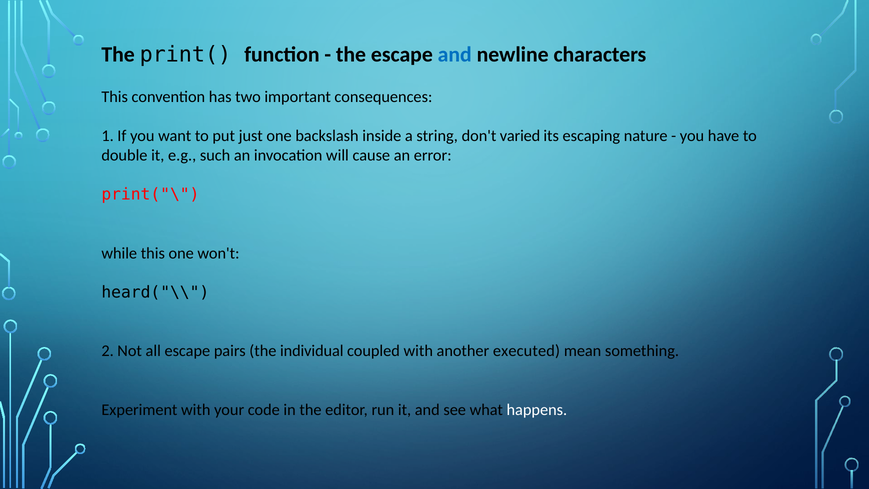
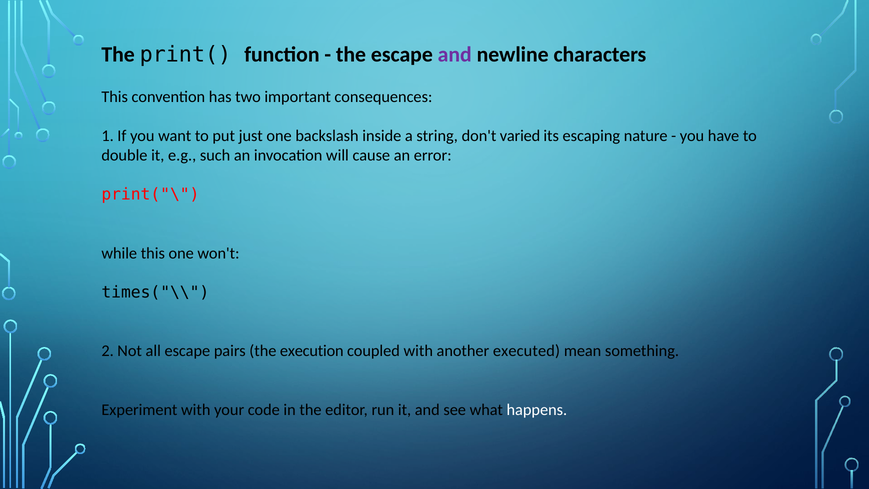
and at (455, 55) colour: blue -> purple
heard("\\: heard("\\ -> times("\\
individual: individual -> execution
